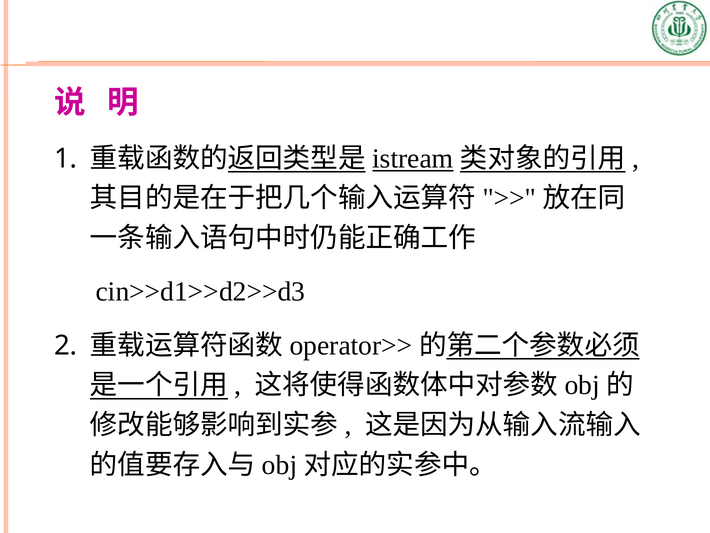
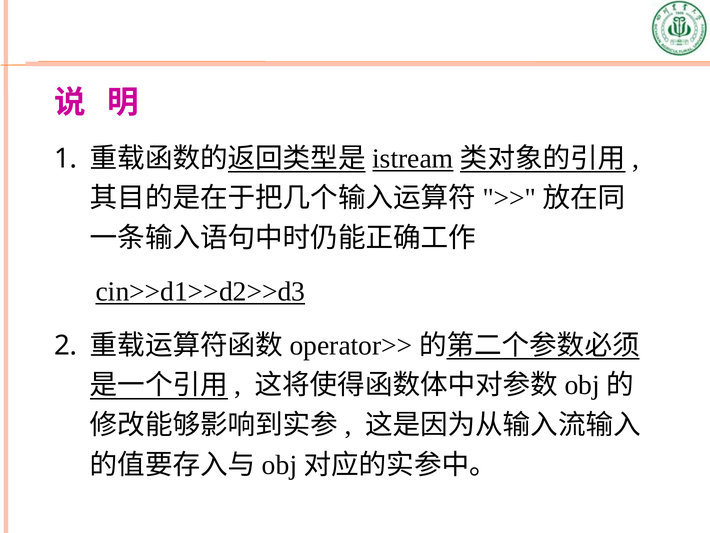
cin>>d1>>d2>>d3 underline: none -> present
